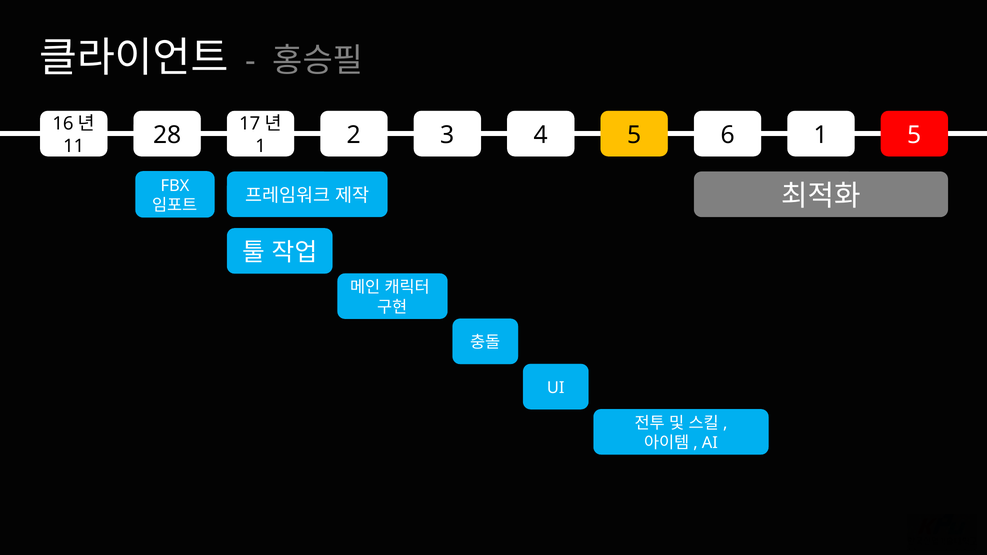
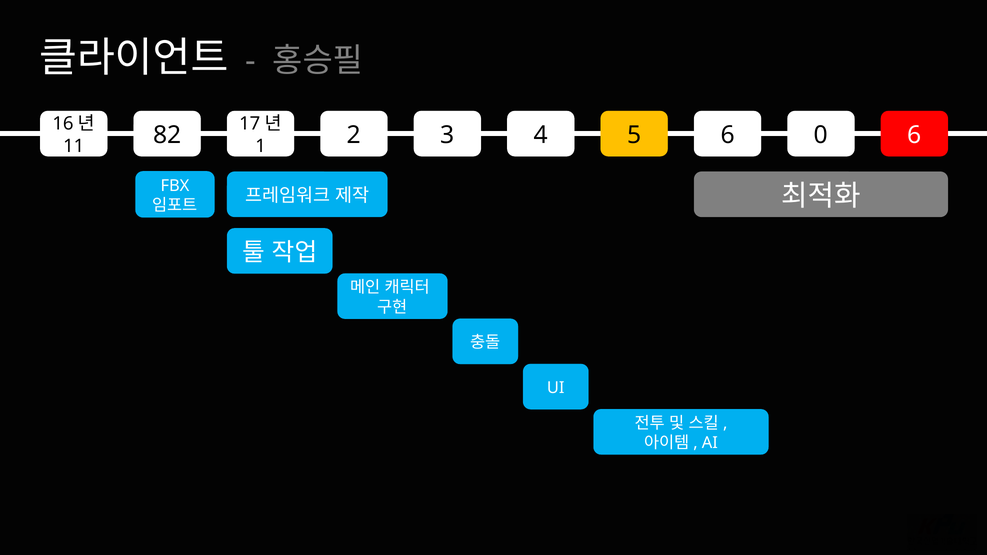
6 1: 1 -> 0
5 5: 5 -> 6
28: 28 -> 82
